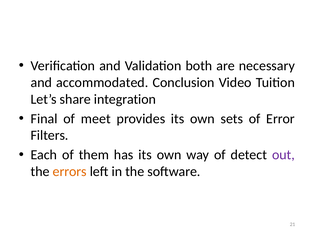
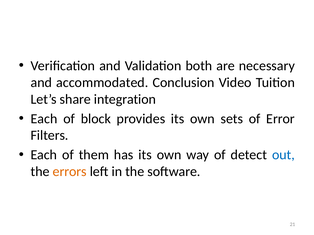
Final at (44, 119): Final -> Each
meet: meet -> block
out colour: purple -> blue
